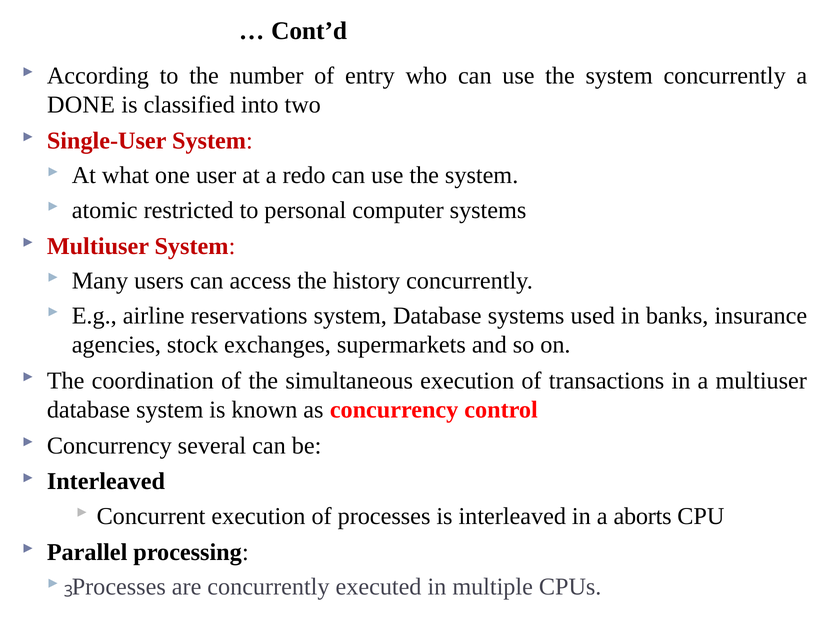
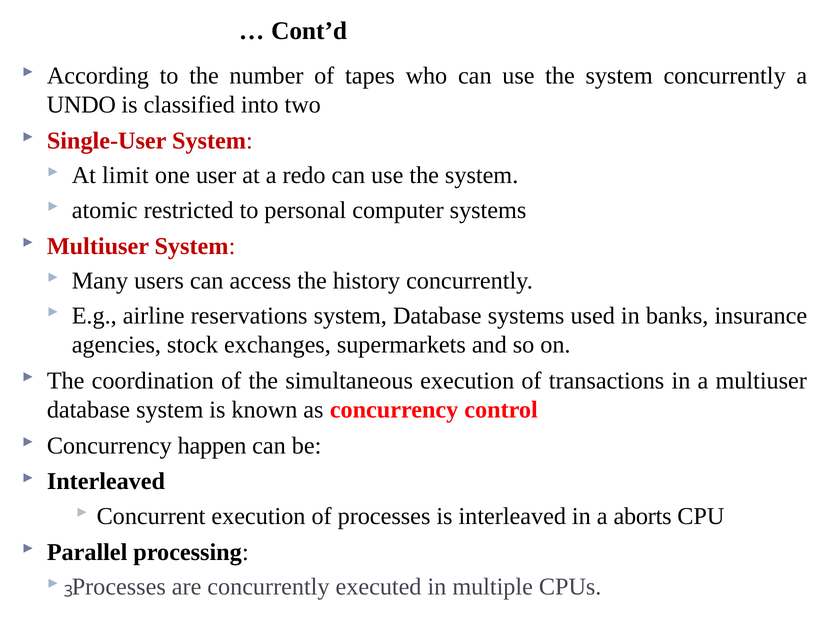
entry: entry -> tapes
DONE: DONE -> UNDO
what: what -> limit
several: several -> happen
